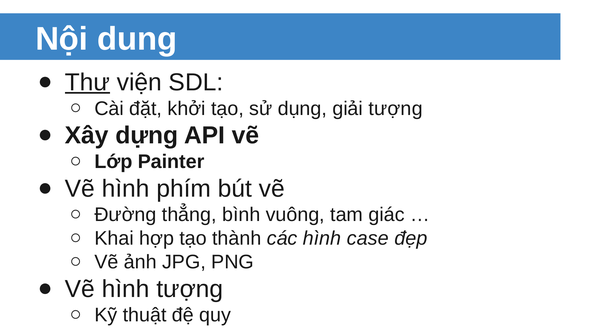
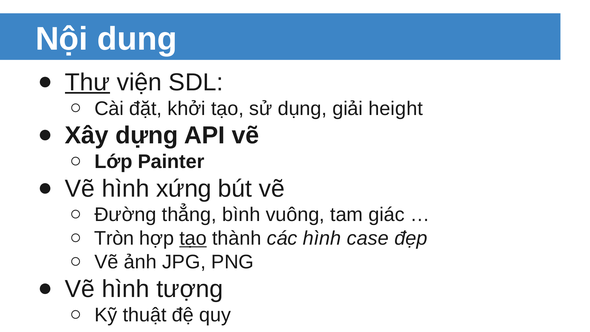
giải tượng: tượng -> height
phím: phím -> xứng
Khai: Khai -> Tròn
tạo at (193, 238) underline: none -> present
